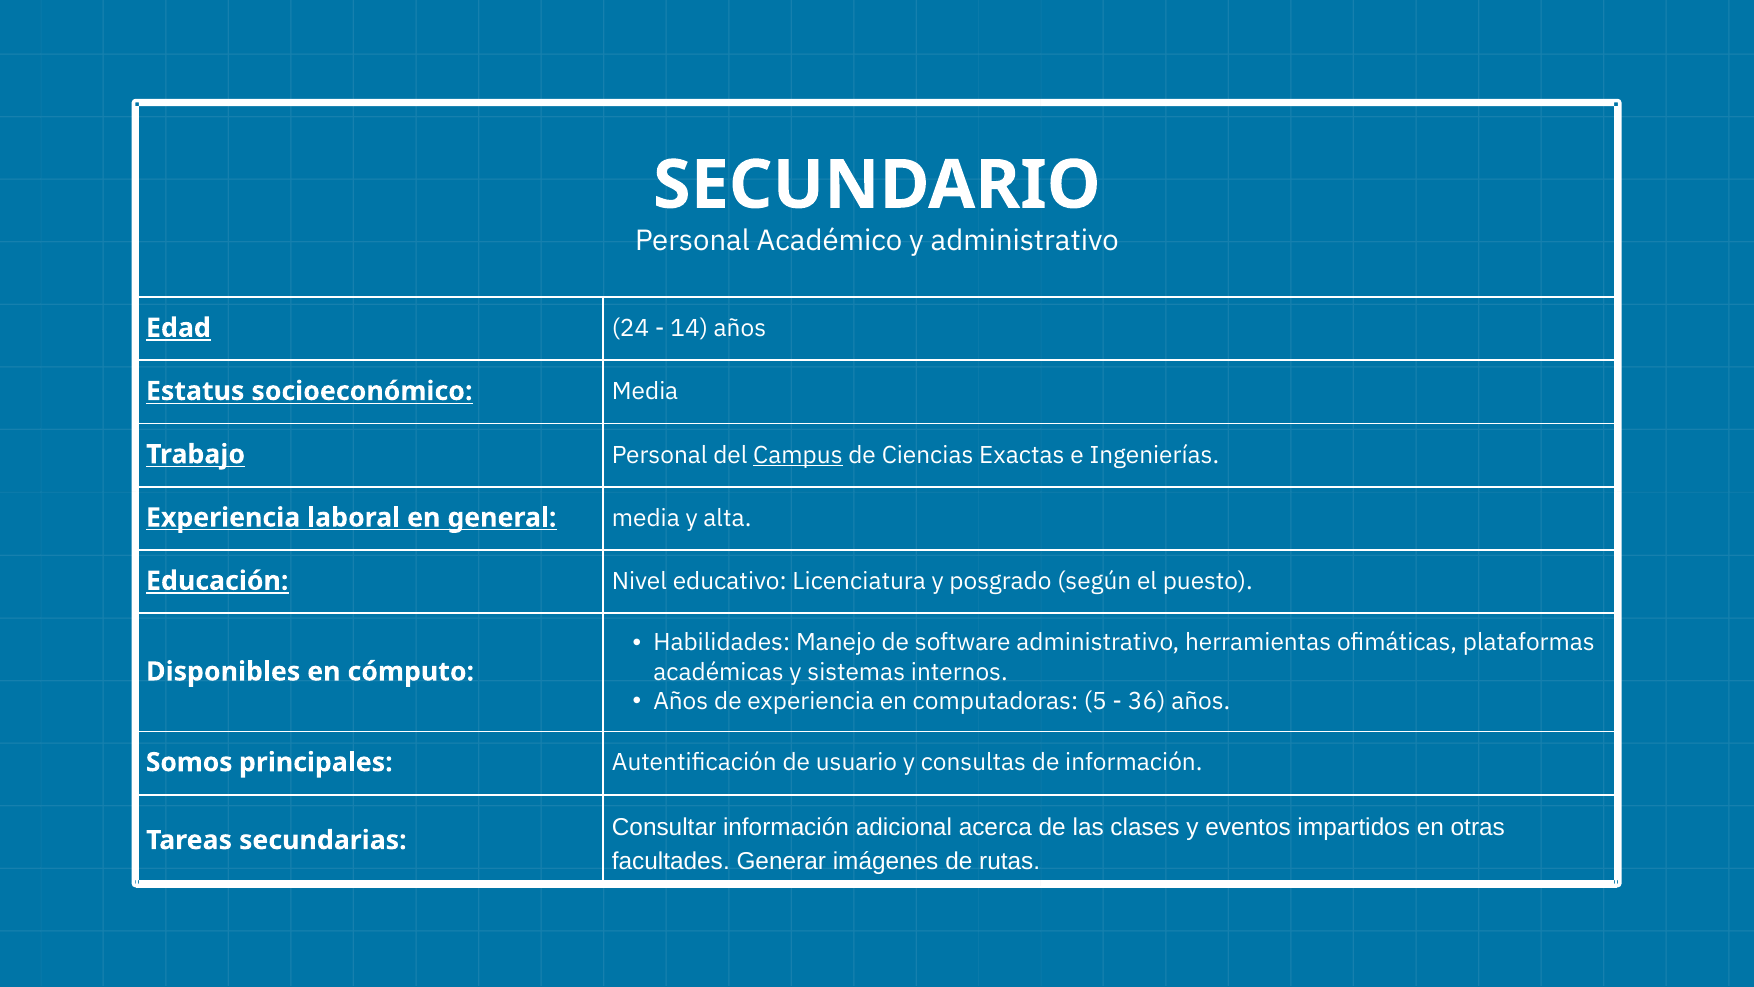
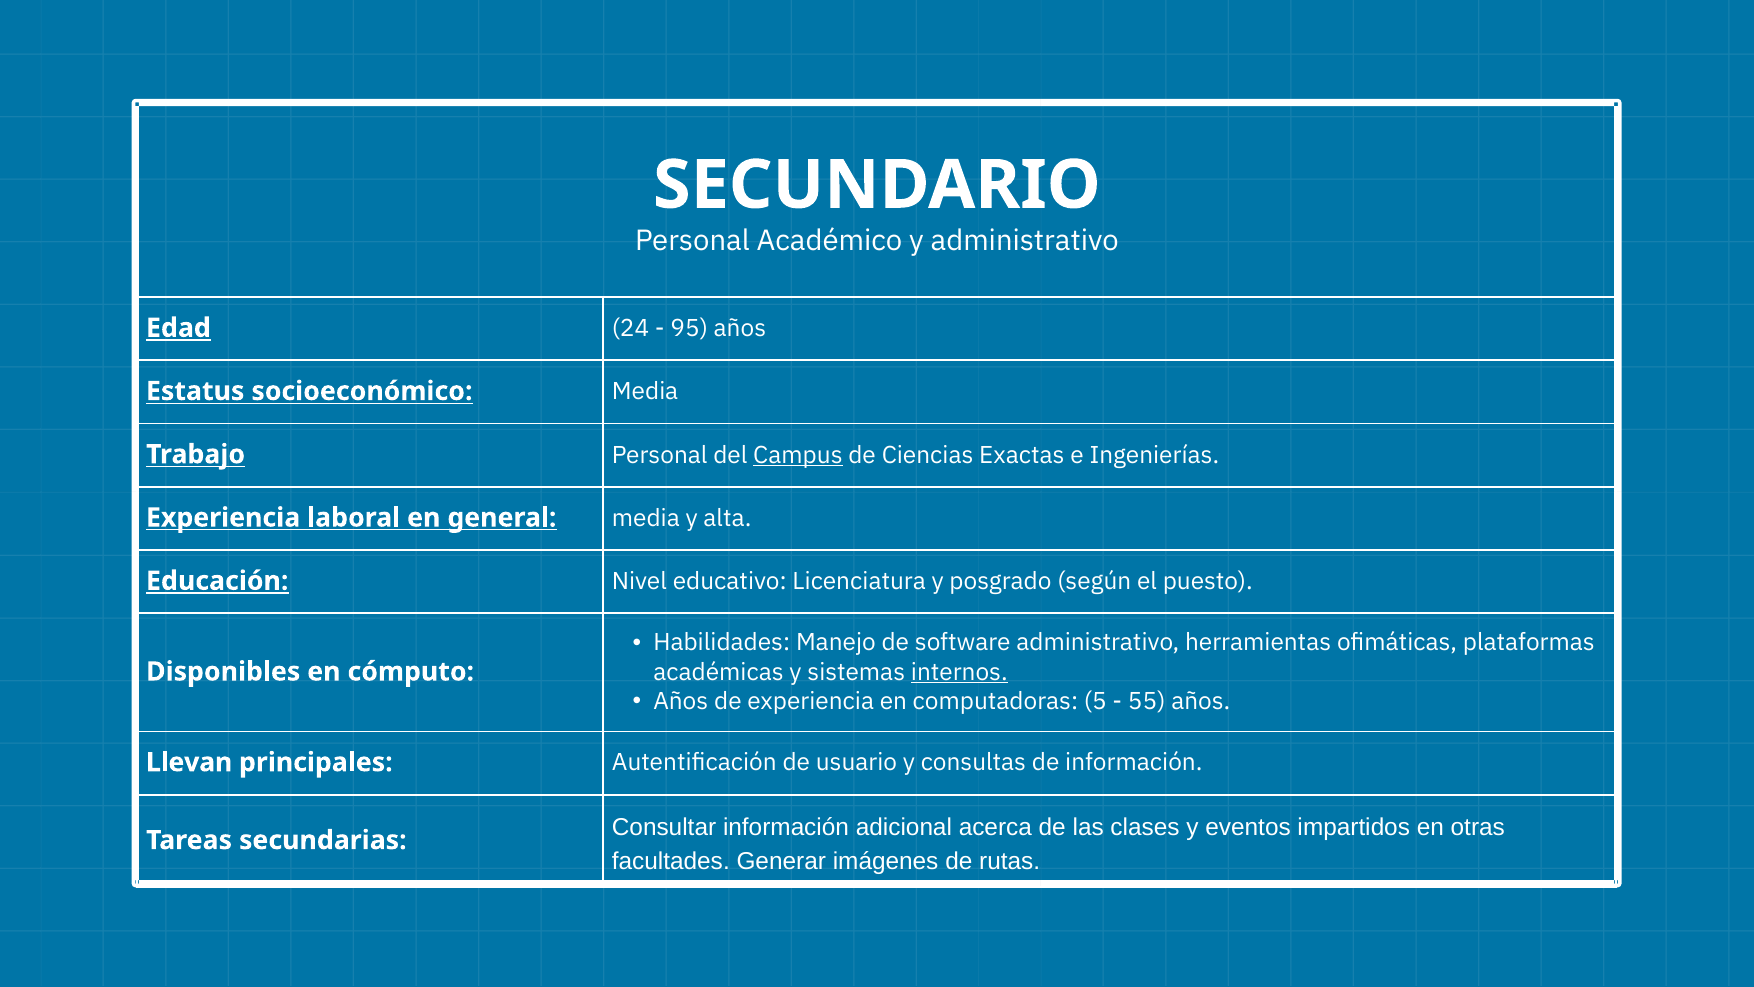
14: 14 -> 95
internos underline: none -> present
36: 36 -> 55
Somos: Somos -> Llevan
